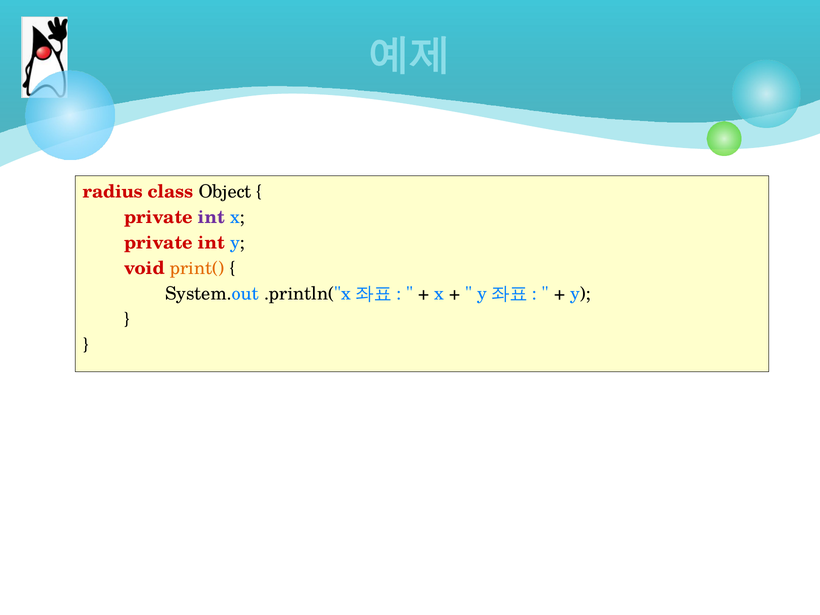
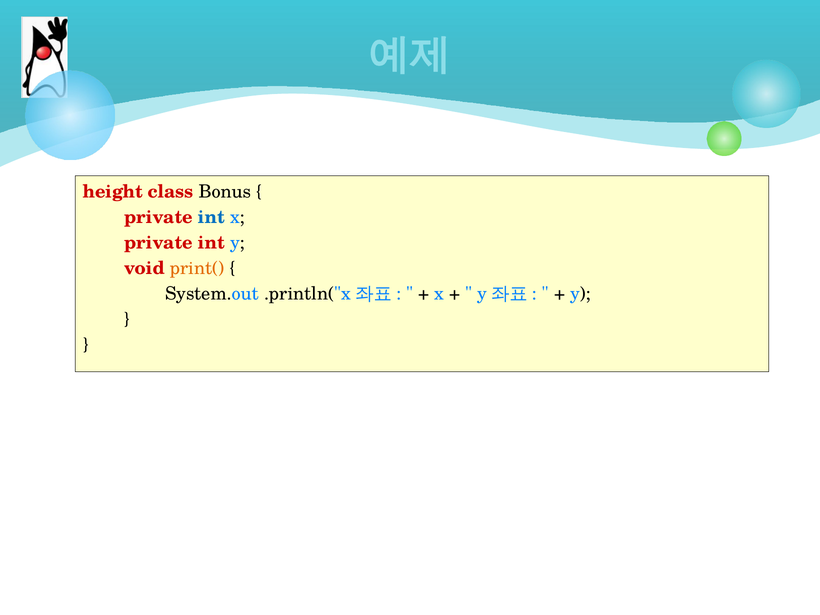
radius: radius -> height
Object: Object -> Bonus
int at (211, 217) colour: purple -> blue
